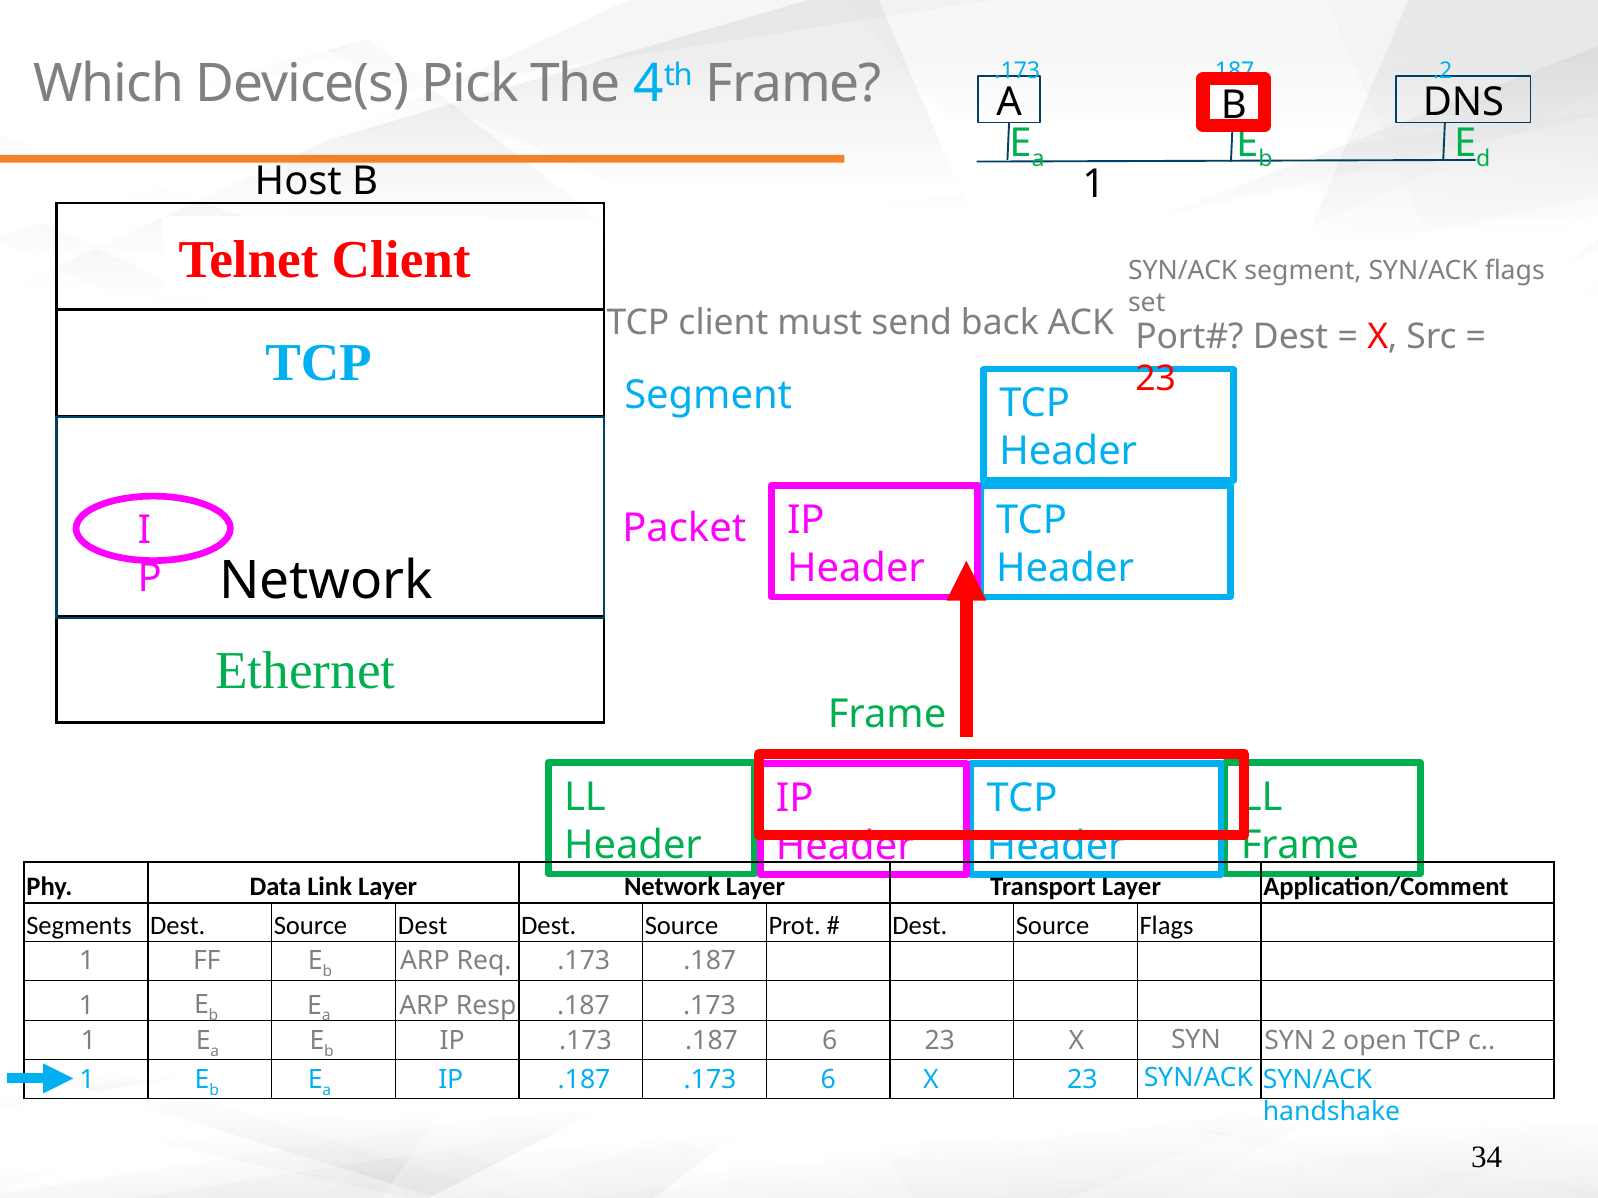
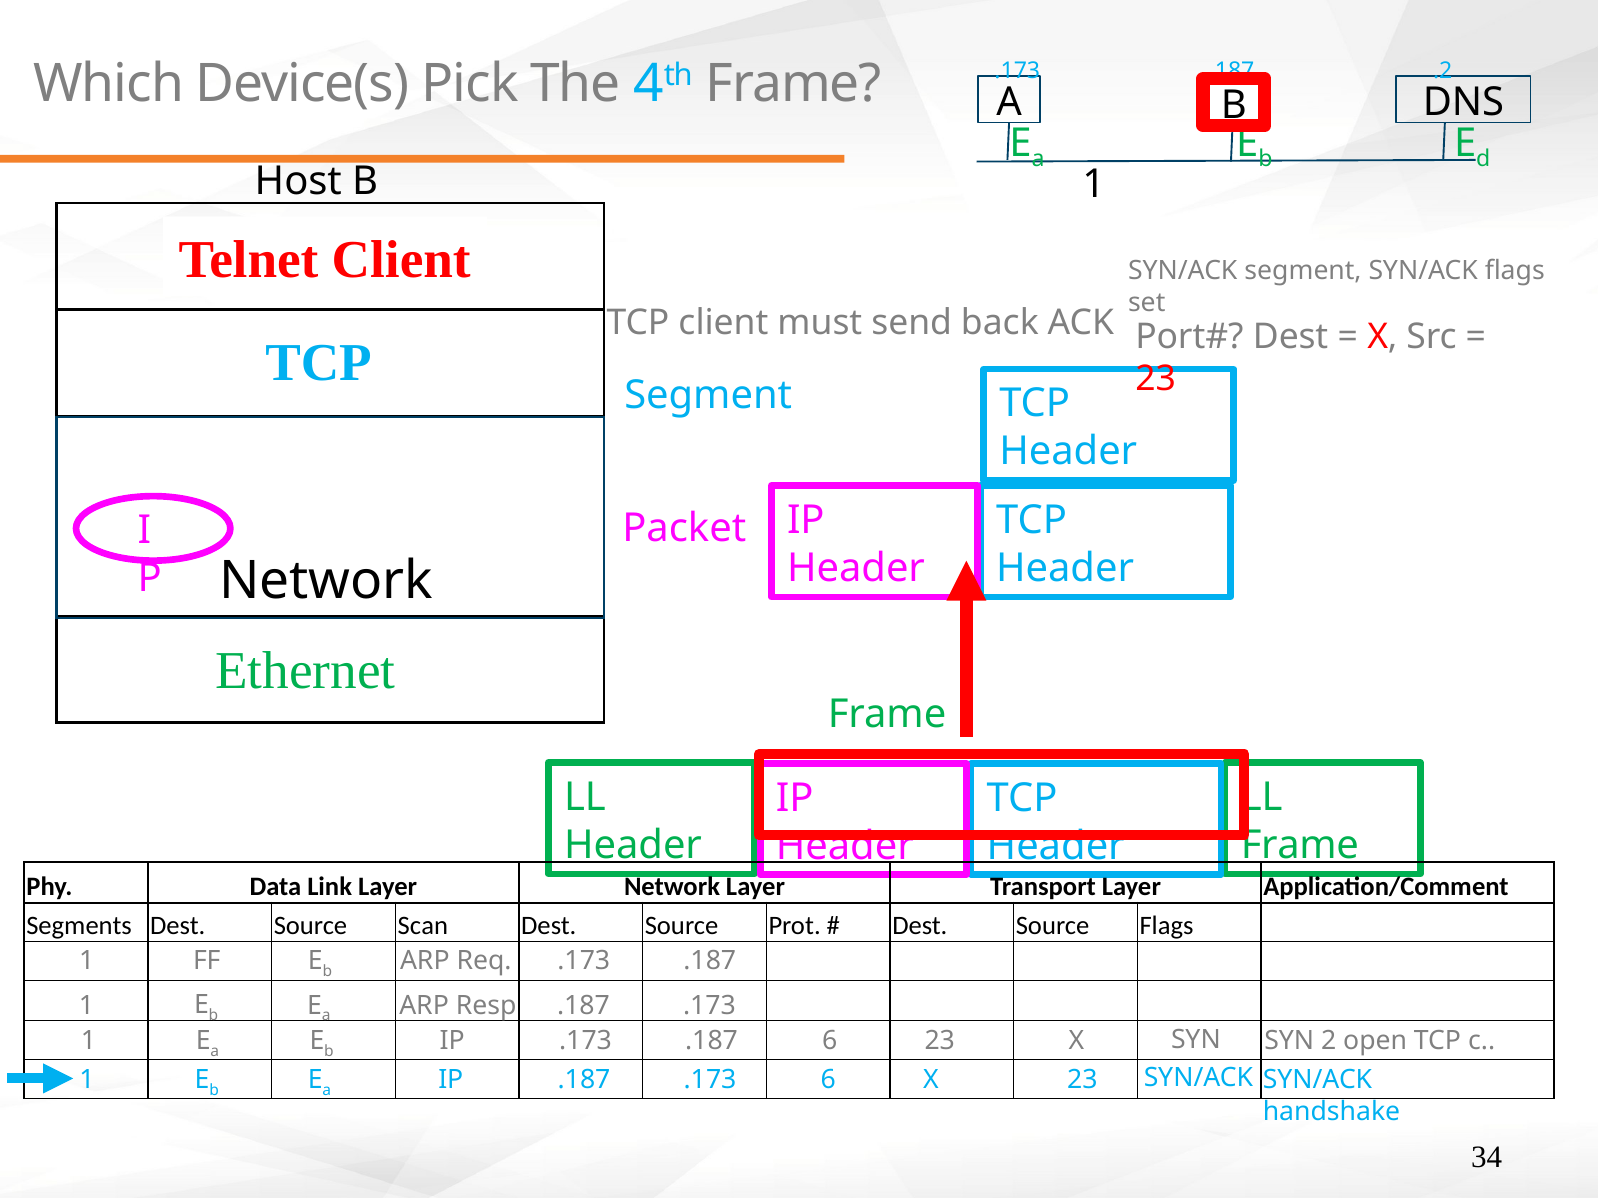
Source Dest: Dest -> Scan
